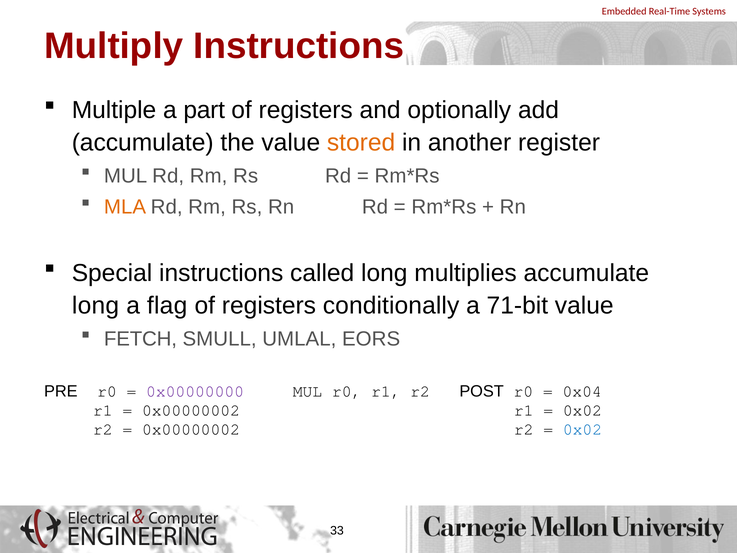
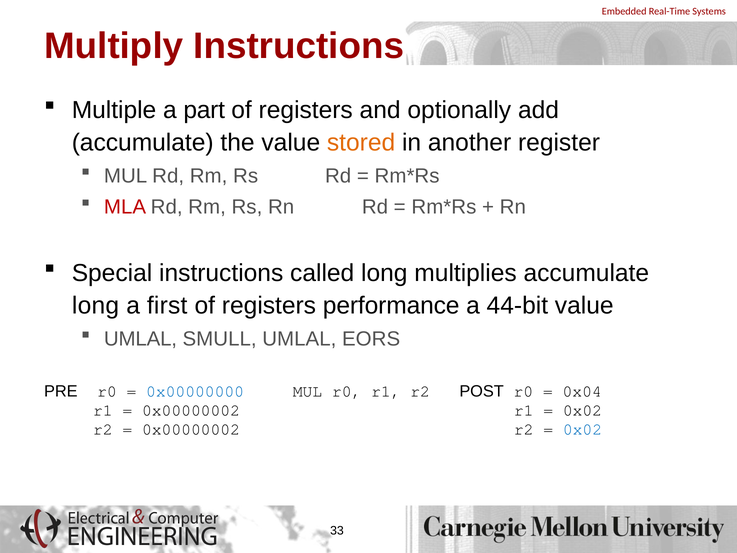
MLA colour: orange -> red
flag: flag -> first
conditionally: conditionally -> performance
71-bit: 71-bit -> 44-bit
FETCH at (141, 339): FETCH -> UMLAL
0x00000000 colour: purple -> blue
